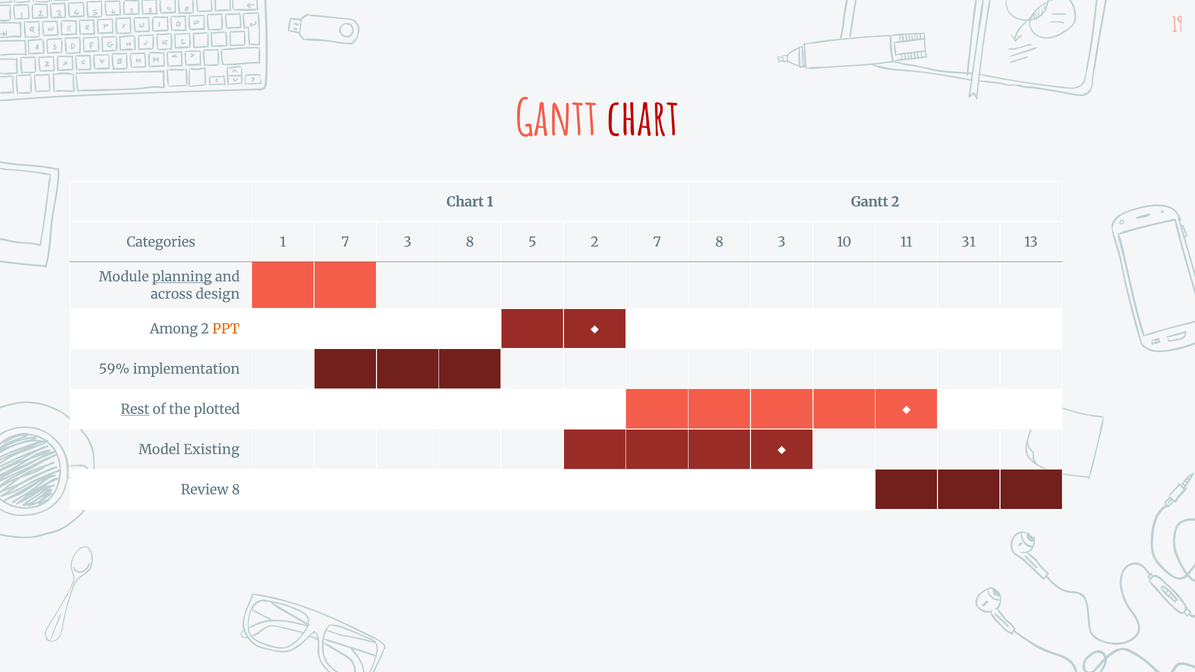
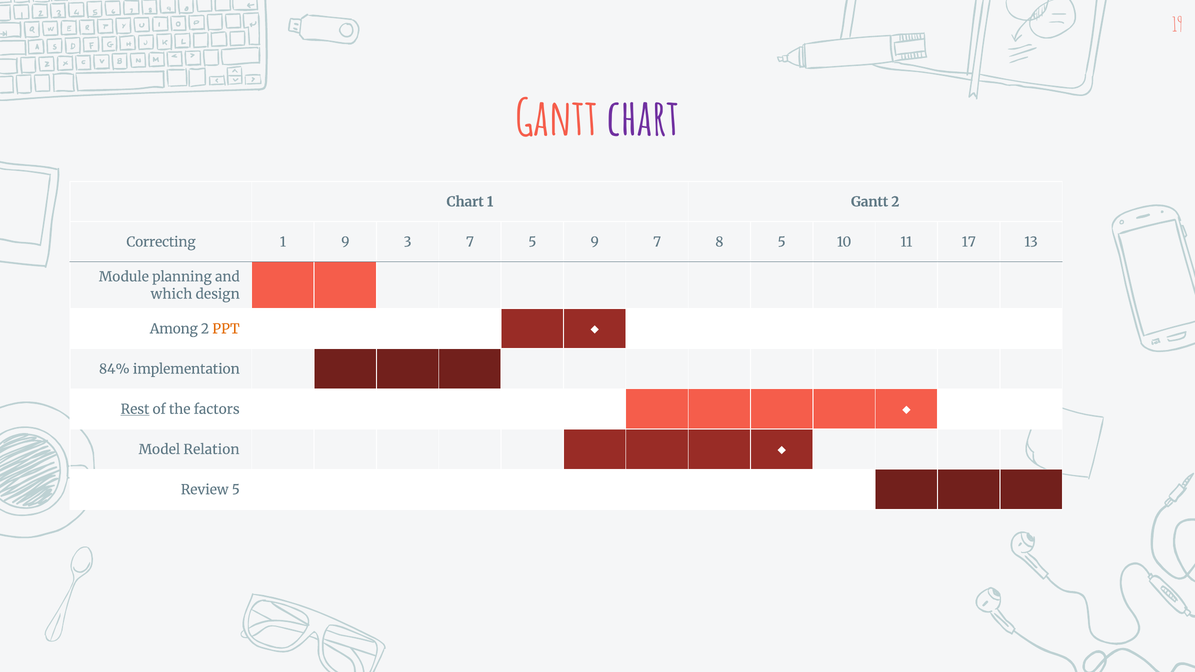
chart at (643, 119) colour: red -> purple
Categories: Categories -> Correcting
1 7: 7 -> 9
3 8: 8 -> 7
5 2: 2 -> 9
8 3: 3 -> 5
31: 31 -> 17
planning underline: present -> none
across: across -> which
59%: 59% -> 84%
plotted: plotted -> factors
Existing: Existing -> Relation
Review 8: 8 -> 5
